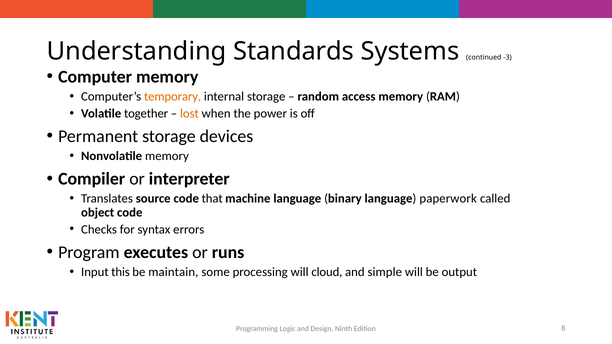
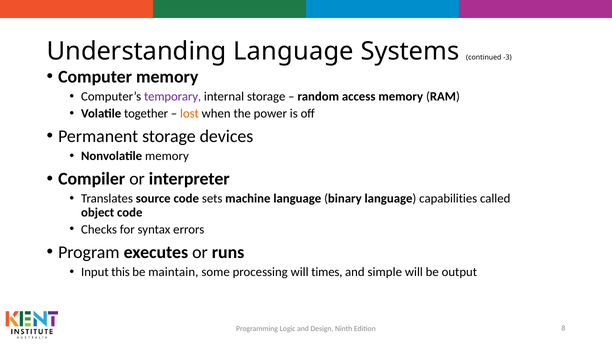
Understanding Standards: Standards -> Language
temporary colour: orange -> purple
that: that -> sets
paperwork: paperwork -> capabilities
cloud: cloud -> times
